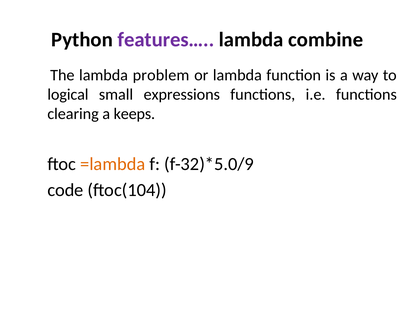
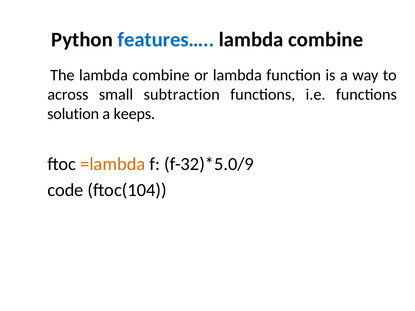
features… colour: purple -> blue
The lambda problem: problem -> combine
logical: logical -> across
expressions: expressions -> subtraction
clearing: clearing -> solution
